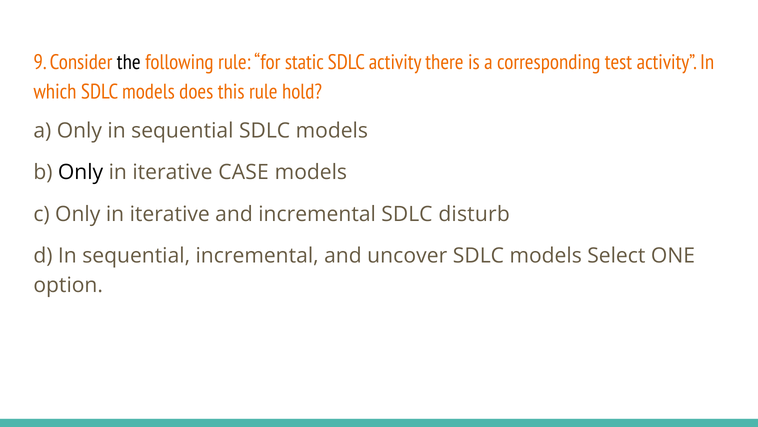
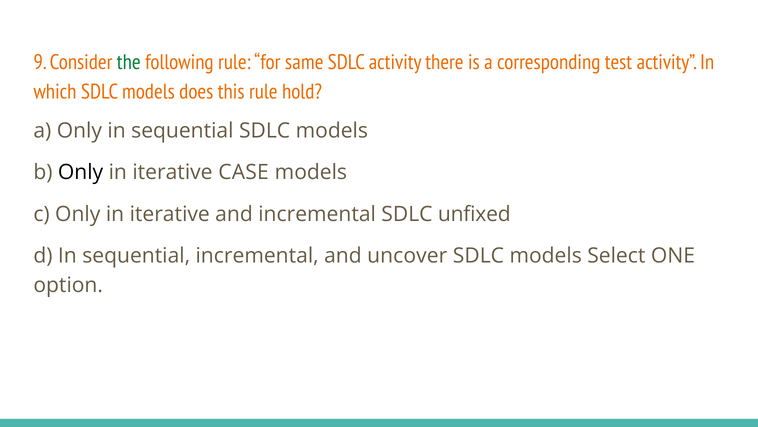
the colour: black -> green
static: static -> same
disturb: disturb -> unfixed
